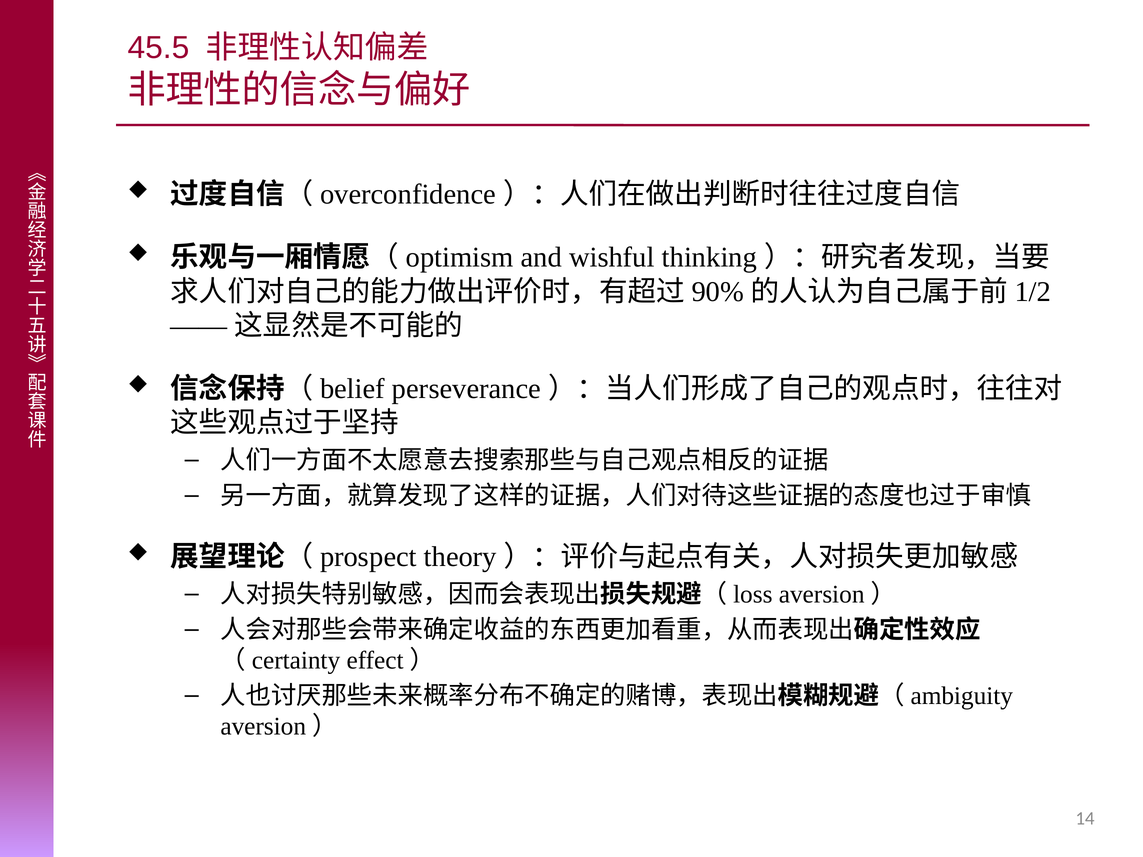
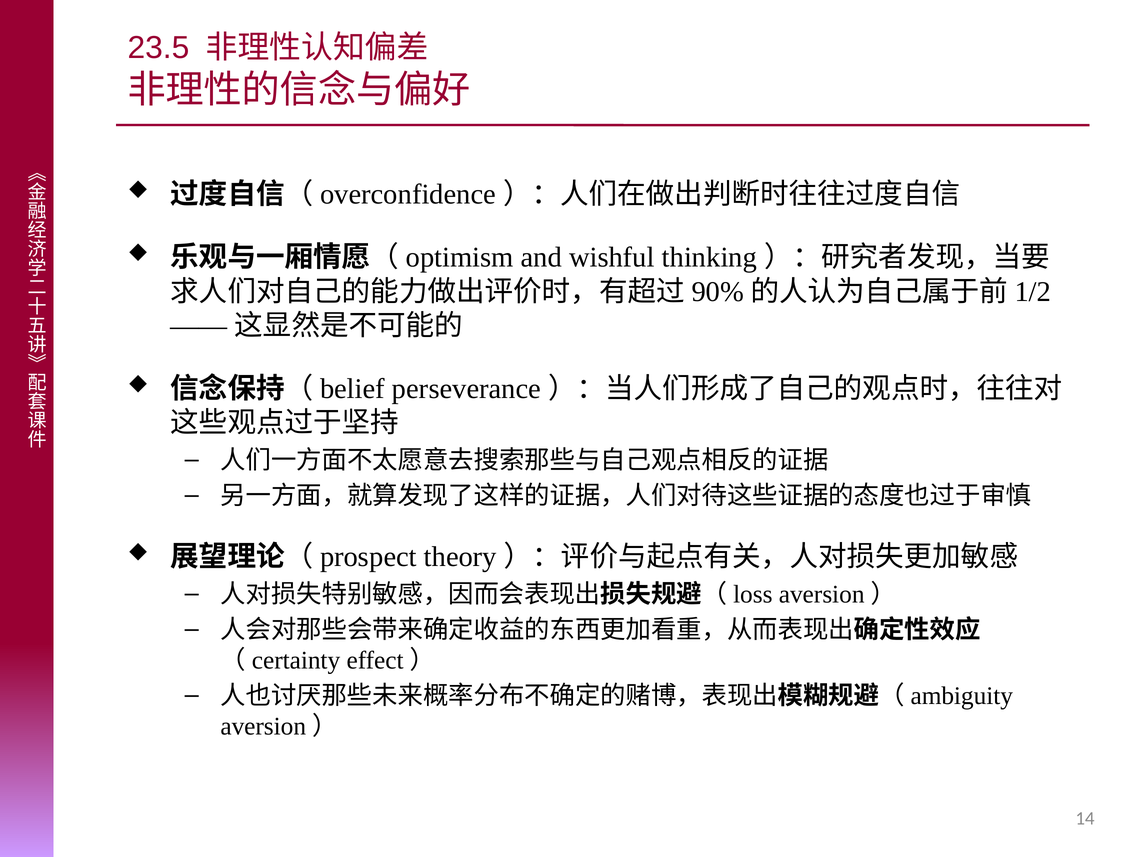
45.5: 45.5 -> 23.5
